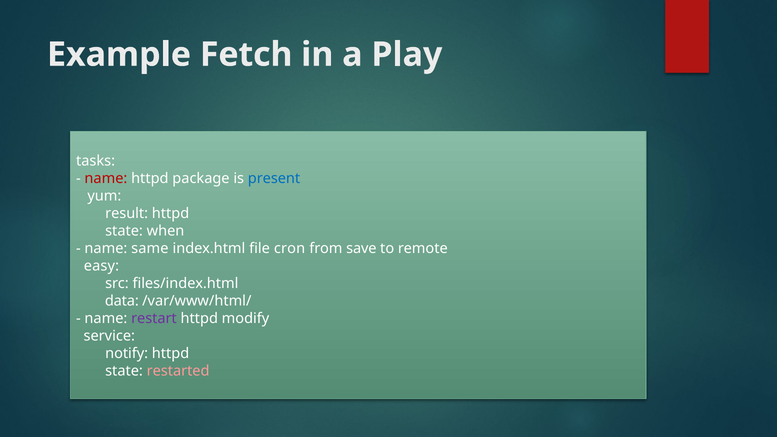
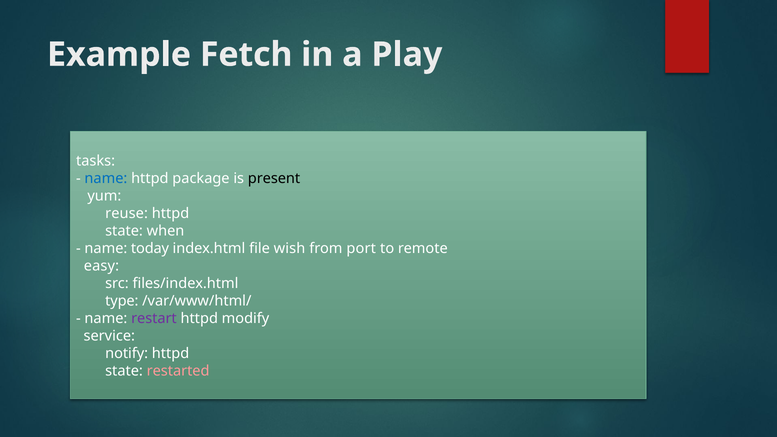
name at (106, 179) colour: red -> blue
present colour: blue -> black
result: result -> reuse
same: same -> today
cron: cron -> wish
save: save -> port
data: data -> type
